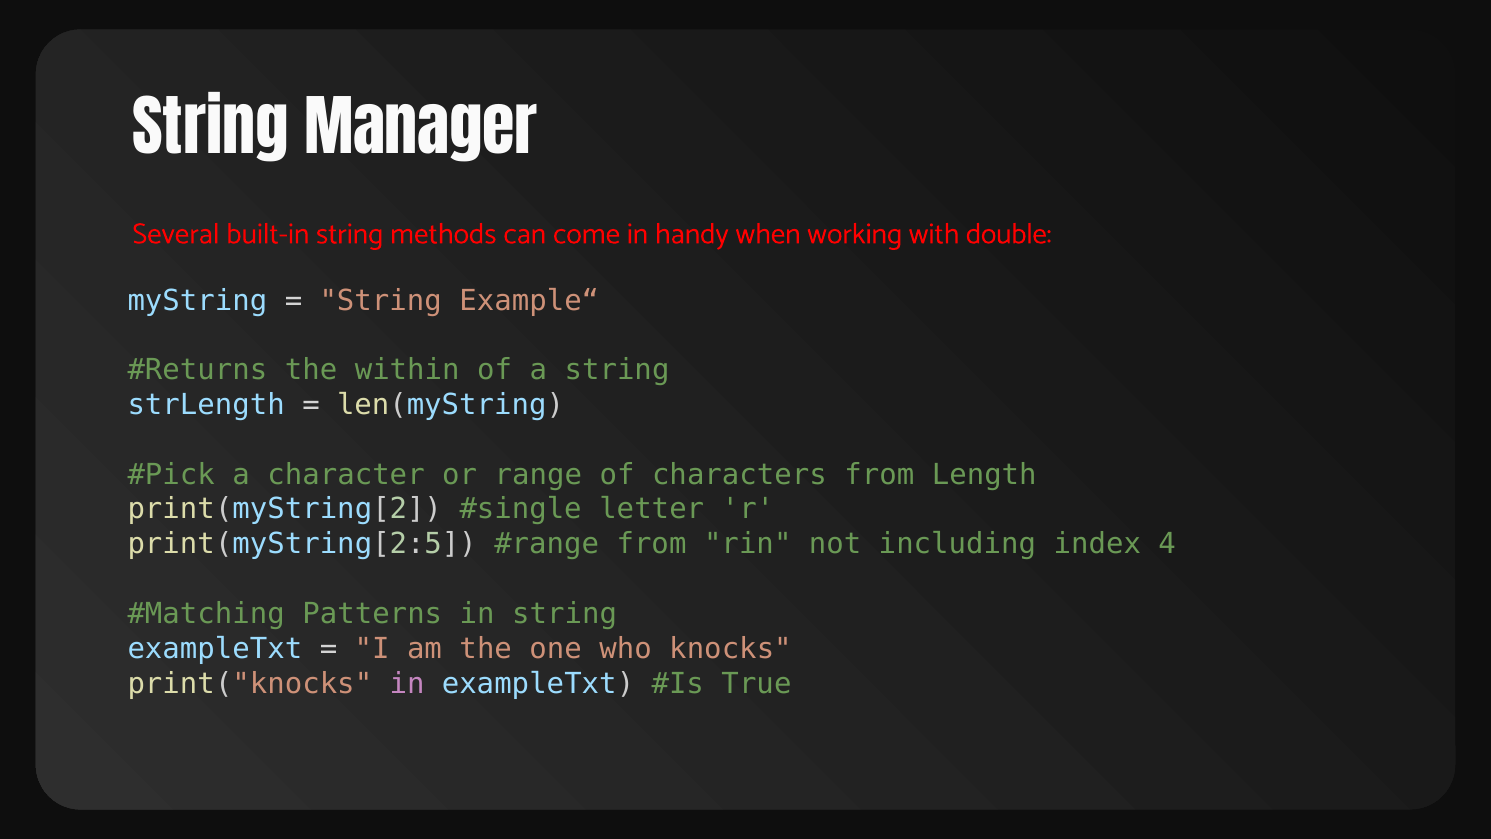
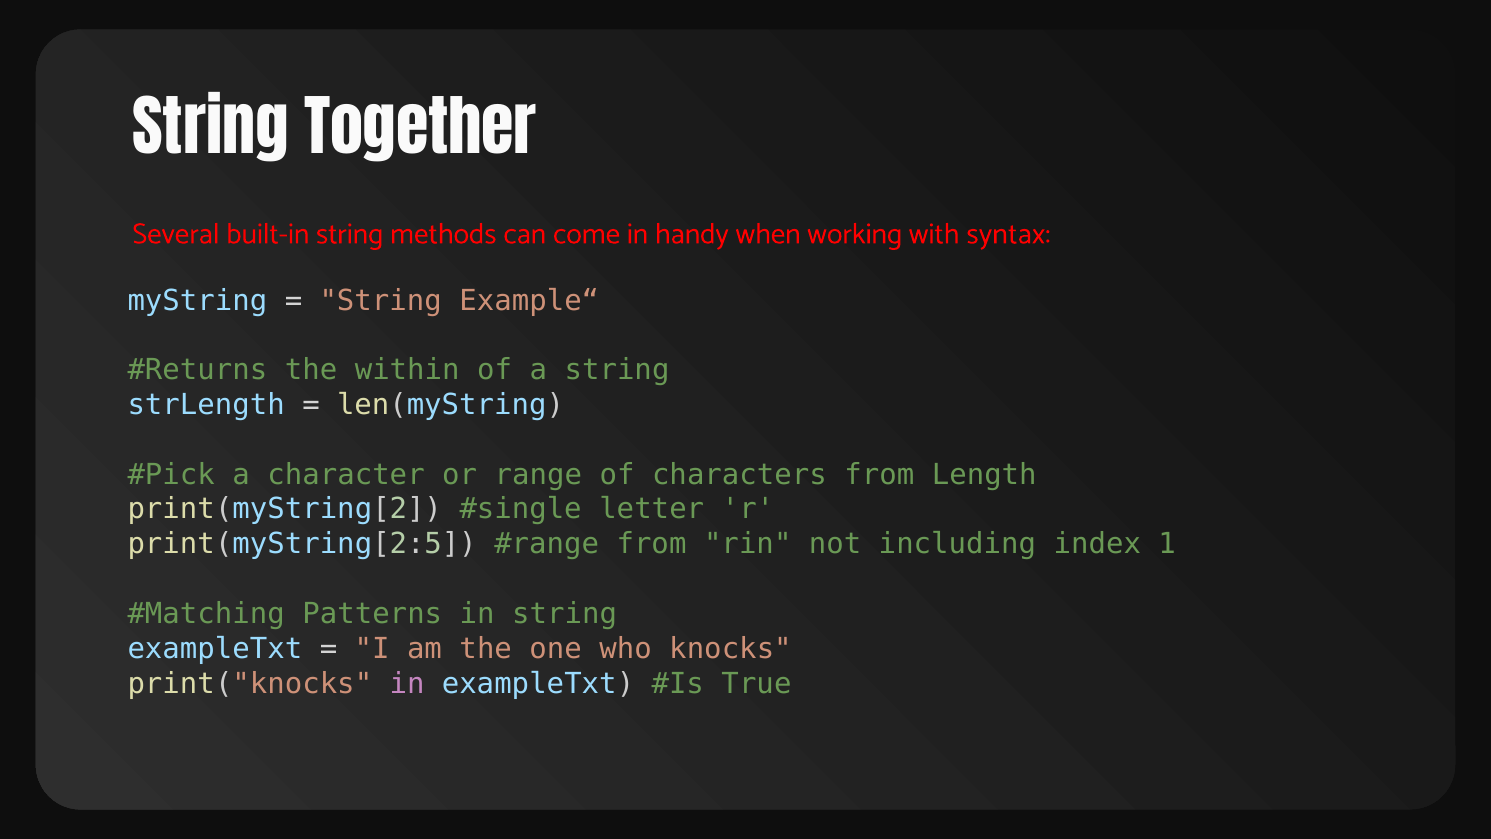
Manager: Manager -> Together
double: double -> syntax
4: 4 -> 1
